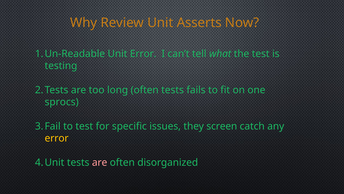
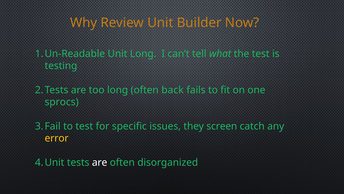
Asserts: Asserts -> Builder
Unit Error: Error -> Long
often tests: tests -> back
are at (100, 162) colour: pink -> white
